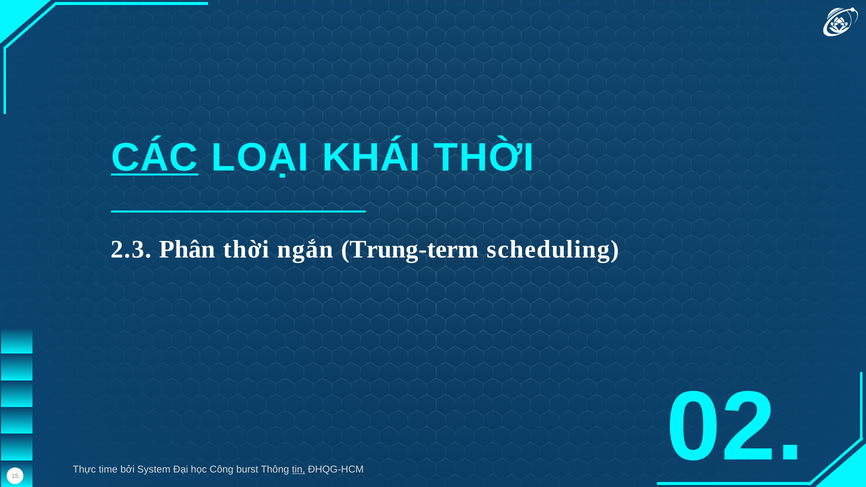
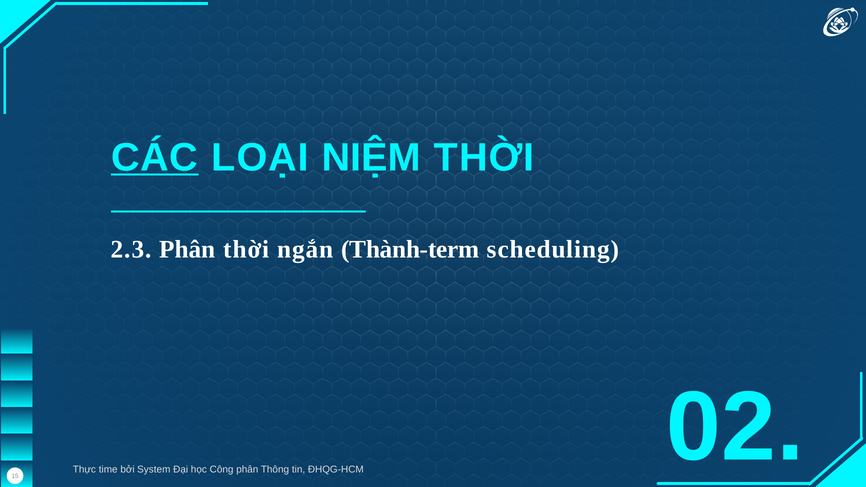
KHÁI: KHÁI -> NIỆM
Trung-term: Trung-term -> Thành-term
Công burst: burst -> phân
tin underline: present -> none
